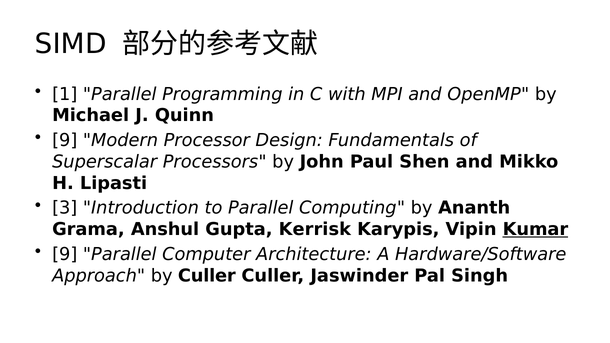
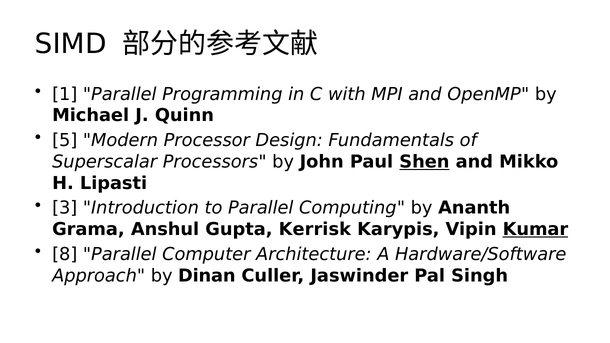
9 at (65, 141): 9 -> 5
Shen underline: none -> present
9 at (65, 254): 9 -> 8
by Culler: Culler -> Dinan
